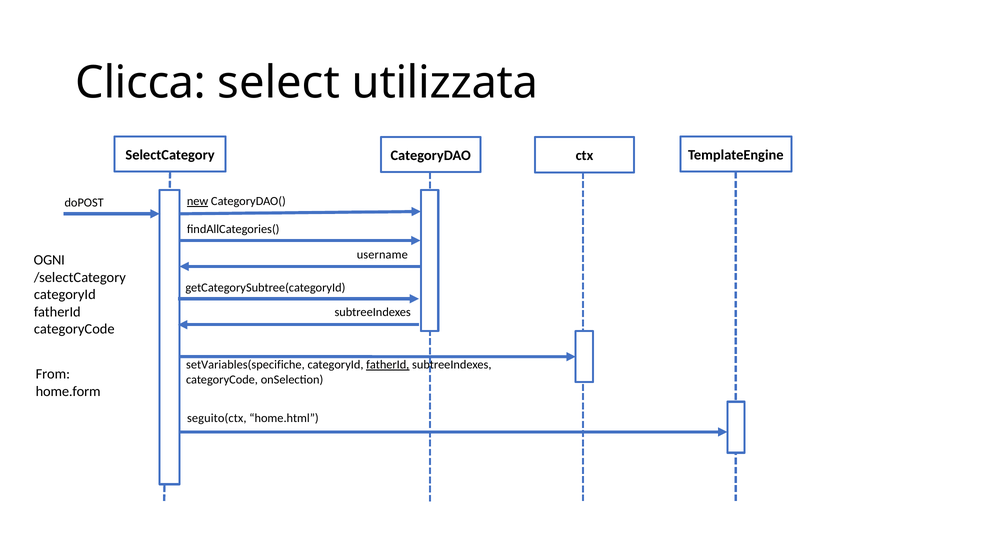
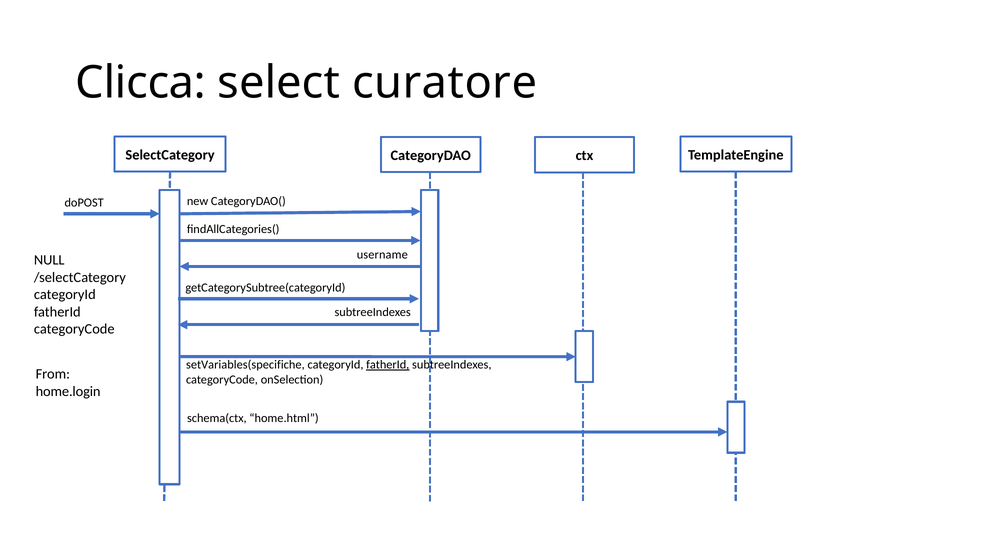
utilizzata: utilizzata -> curatore
new underline: present -> none
OGNI: OGNI -> NULL
home.form: home.form -> home.login
seguito(ctx: seguito(ctx -> schema(ctx
